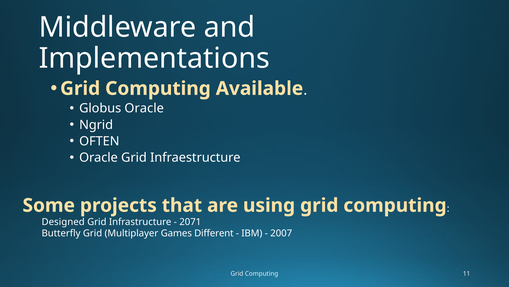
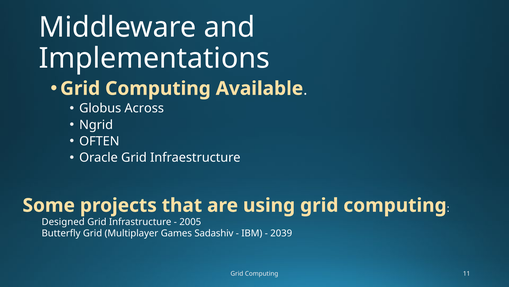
Globus Oracle: Oracle -> Across
2071: 2071 -> 2005
Different: Different -> Sadashiv
2007: 2007 -> 2039
